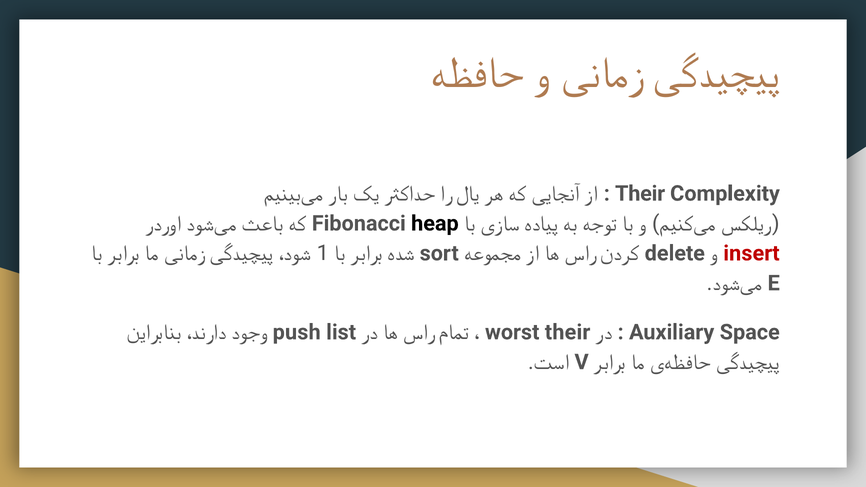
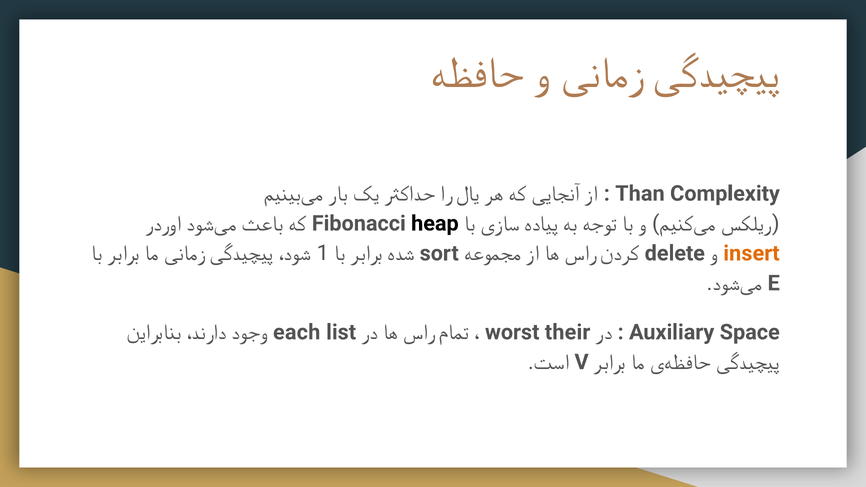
Their at (640, 194): Their -> Than
insert colour: red -> orange
push: push -> each
